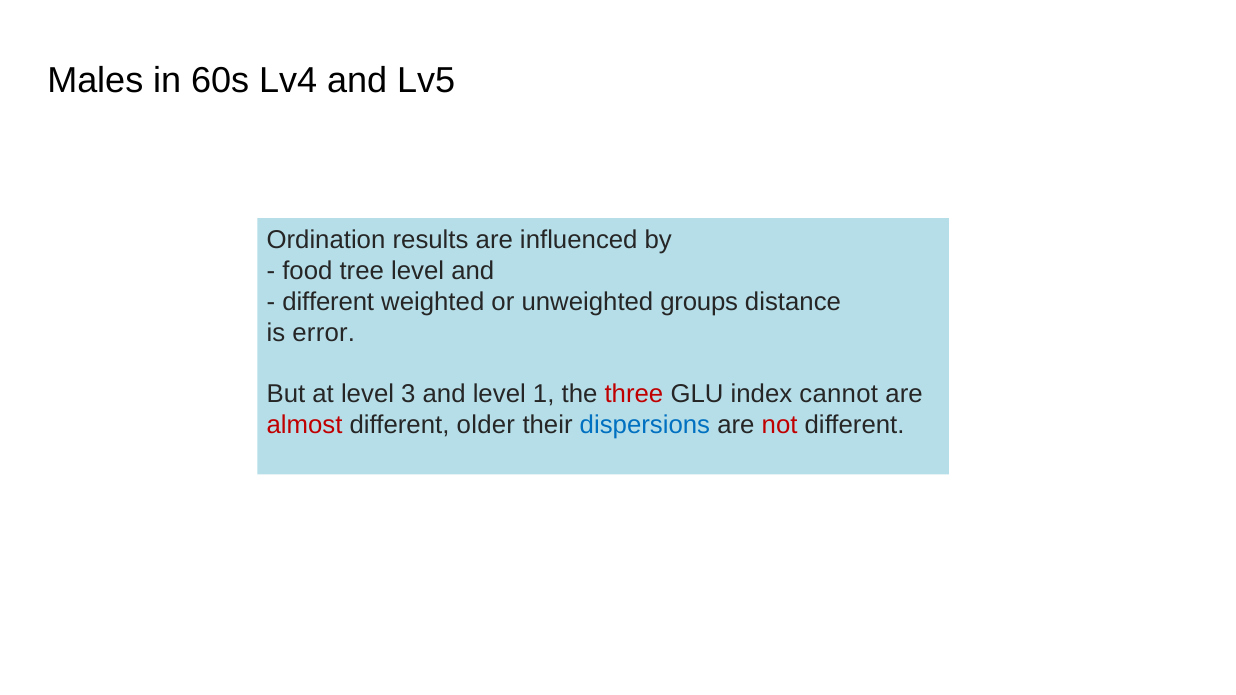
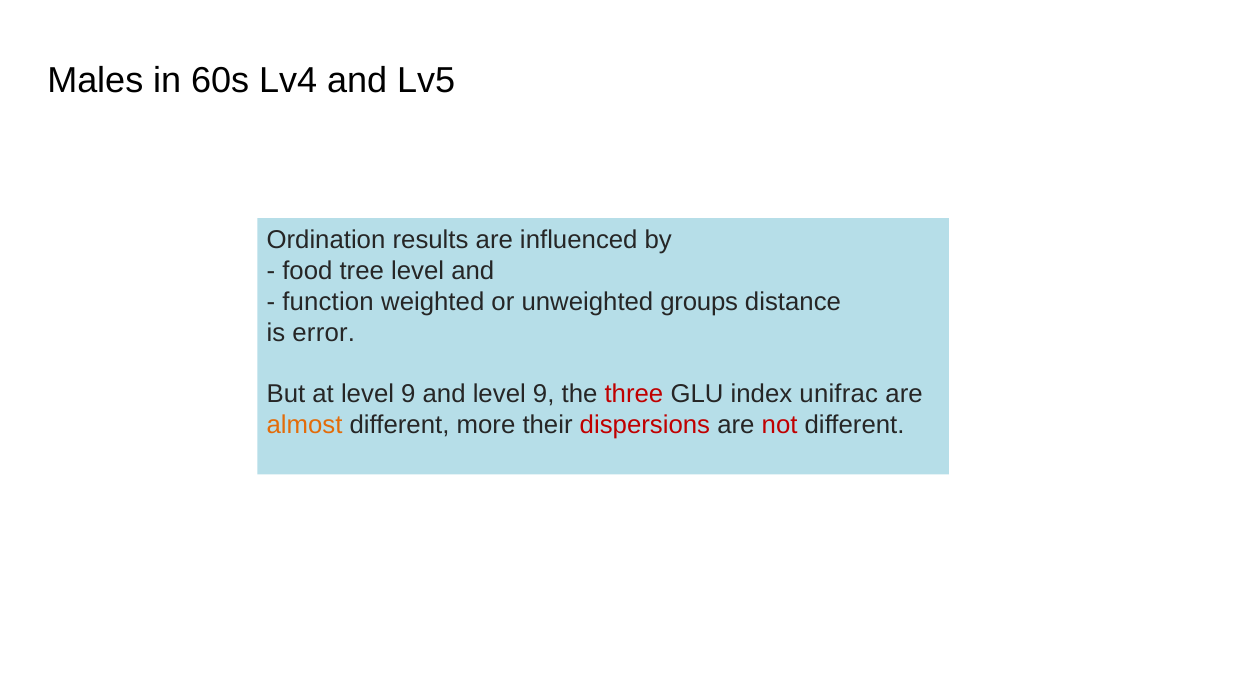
different at (328, 302): different -> function
at level 3: 3 -> 9
and level 1: 1 -> 9
cannot: cannot -> unifrac
almost colour: red -> orange
older: older -> more
dispersions colour: blue -> red
